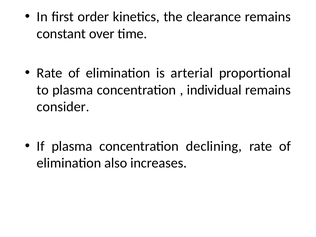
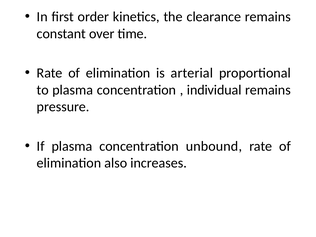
consider: consider -> pressure
declining: declining -> unbound
